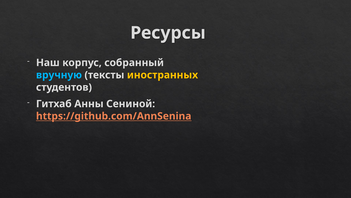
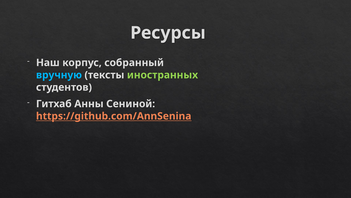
иностранных colour: yellow -> light green
